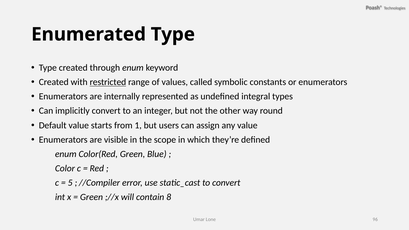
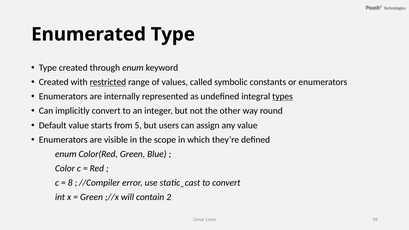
types underline: none -> present
1: 1 -> 5
5: 5 -> 8
8: 8 -> 2
